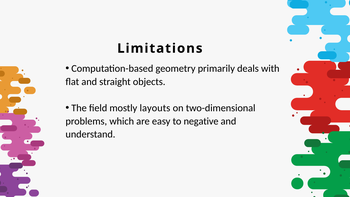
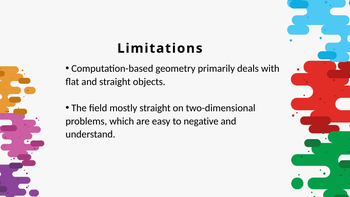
mostly layouts: layouts -> straight
